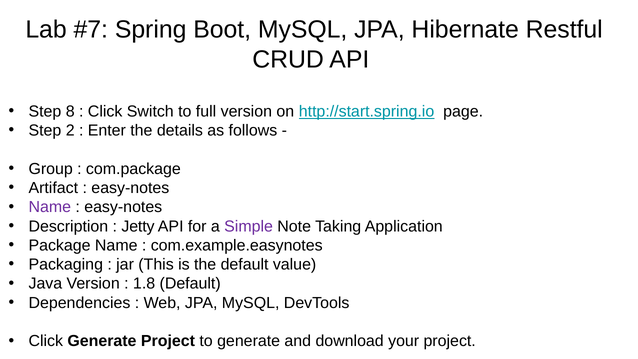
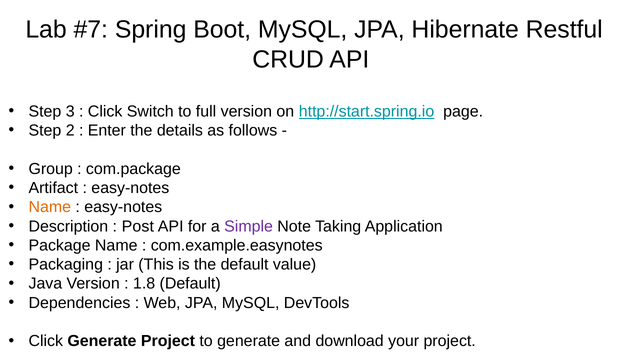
8: 8 -> 3
Name at (50, 207) colour: purple -> orange
Jetty: Jetty -> Post
